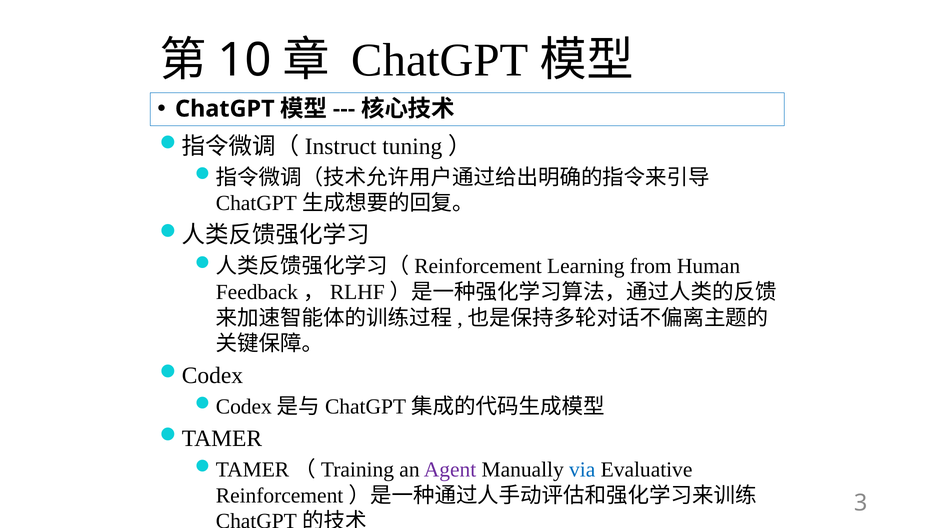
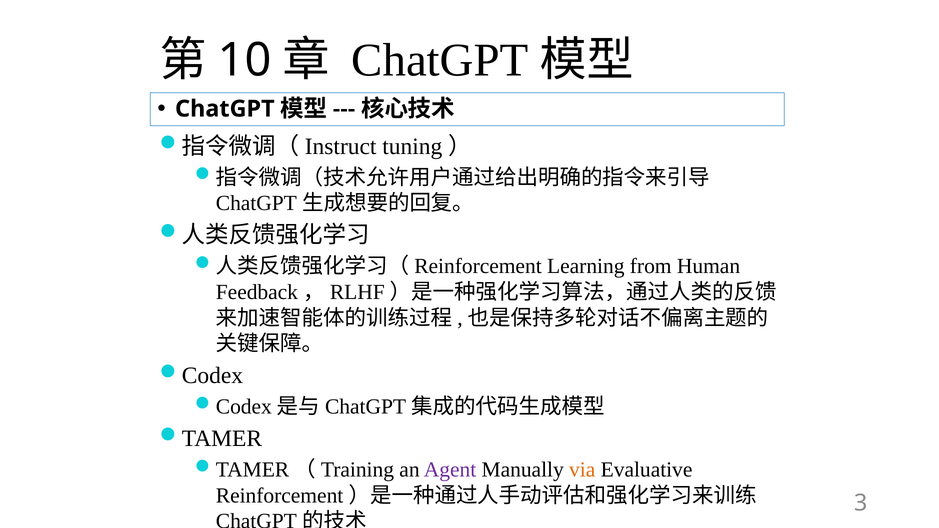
via colour: blue -> orange
